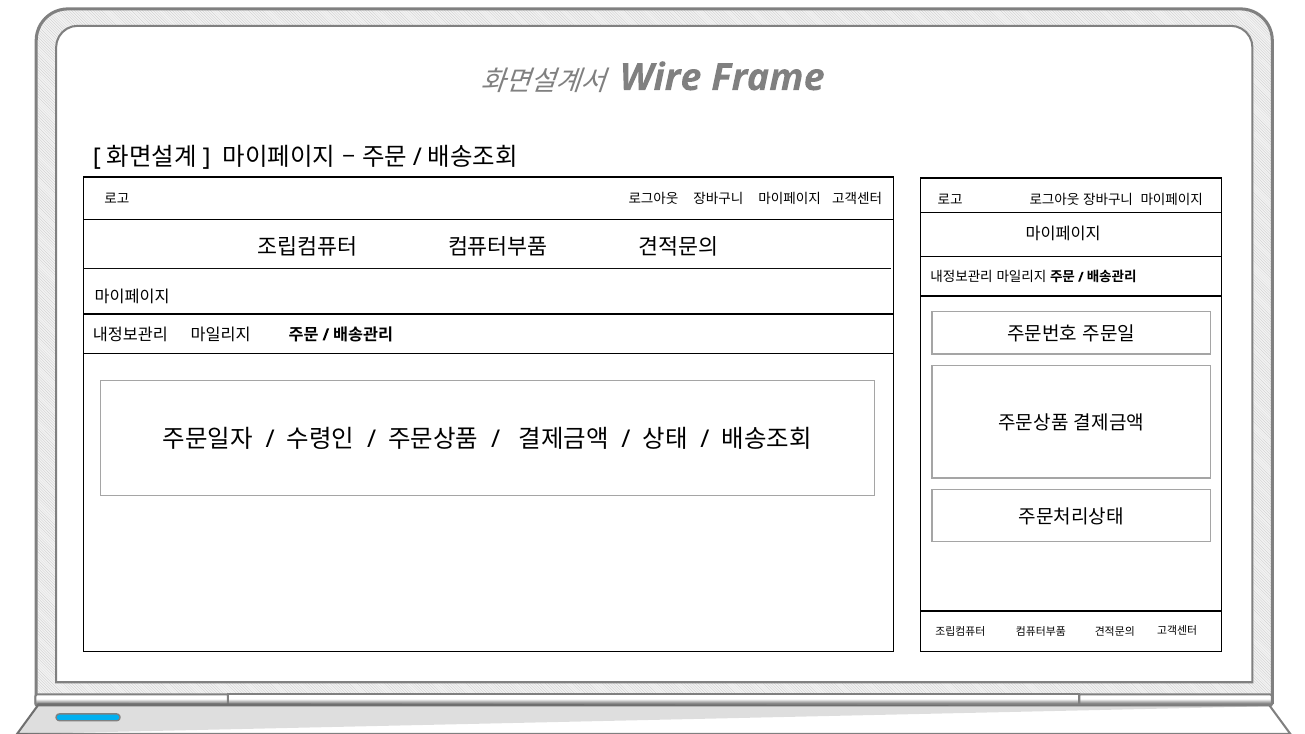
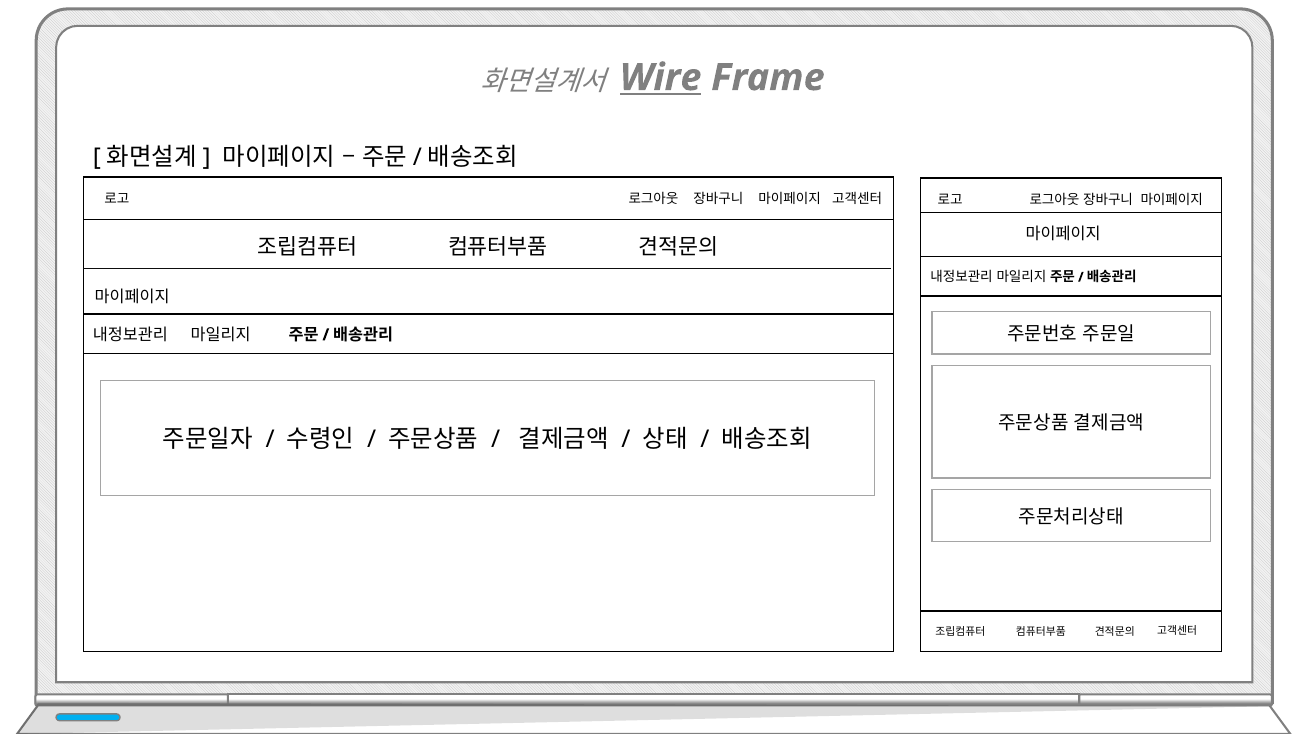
Wire underline: none -> present
